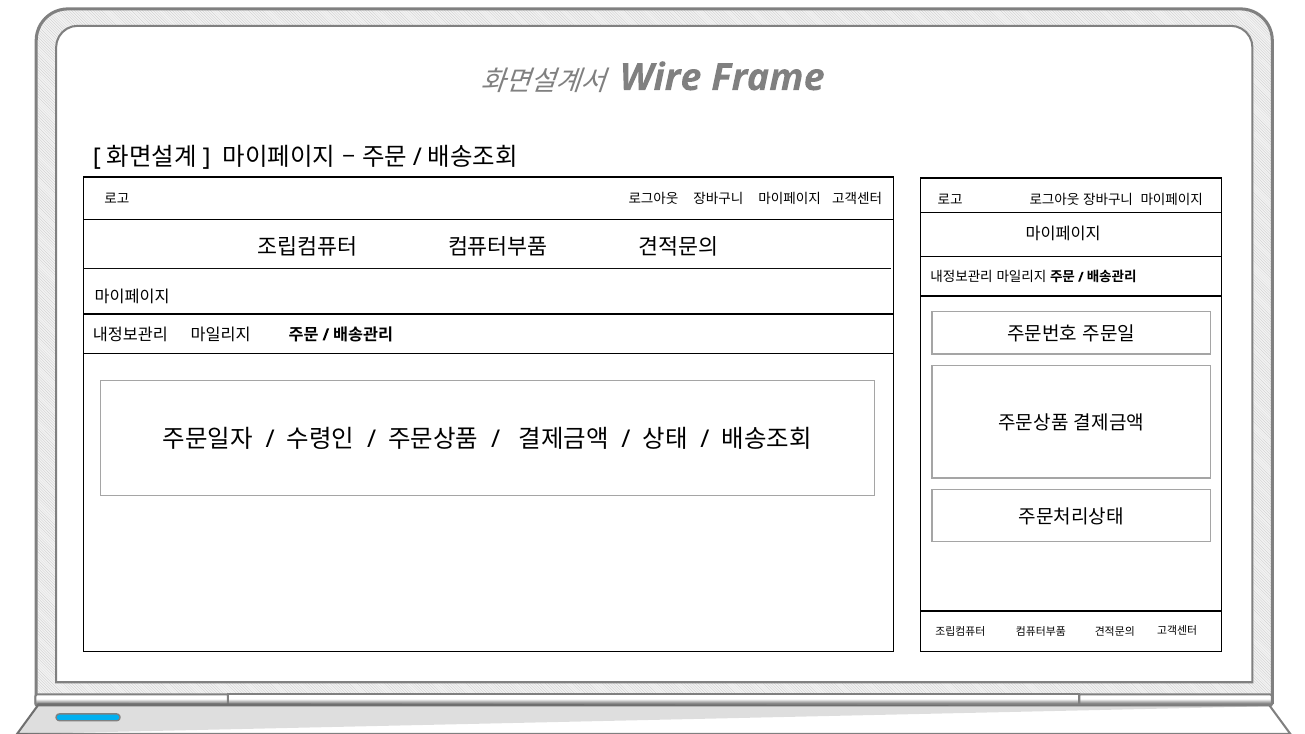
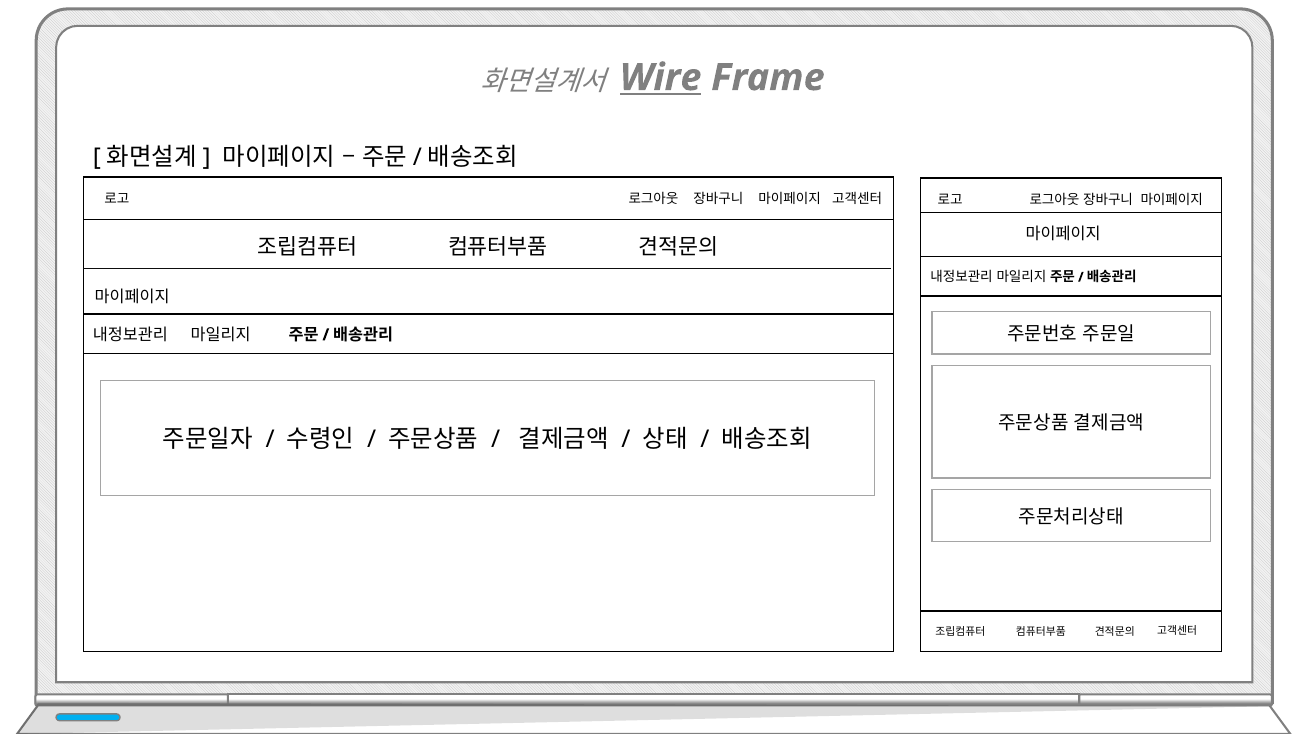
Wire underline: none -> present
